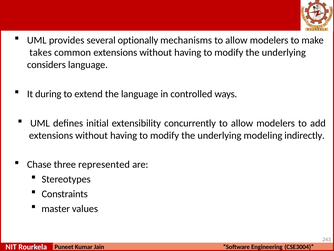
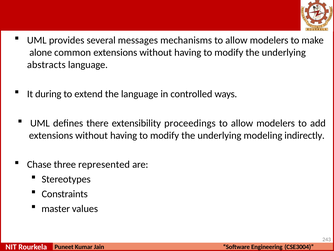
optionally: optionally -> messages
takes: takes -> alone
considers: considers -> abstracts
initial: initial -> there
concurrently: concurrently -> proceedings
